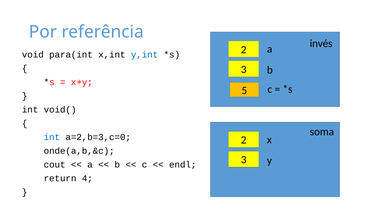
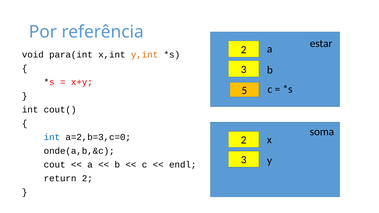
invés: invés -> estar
y,int colour: blue -> orange
void(: void( -> cout(
return 4: 4 -> 2
